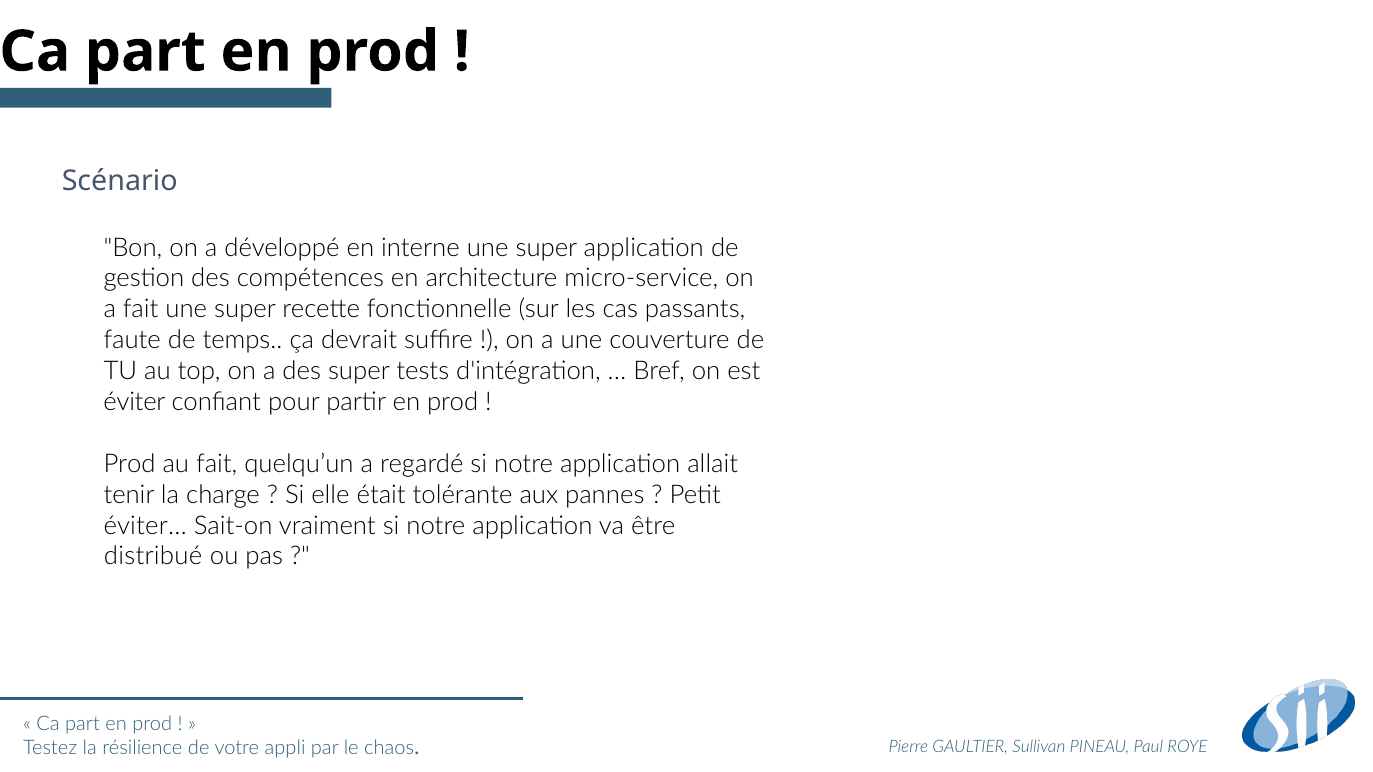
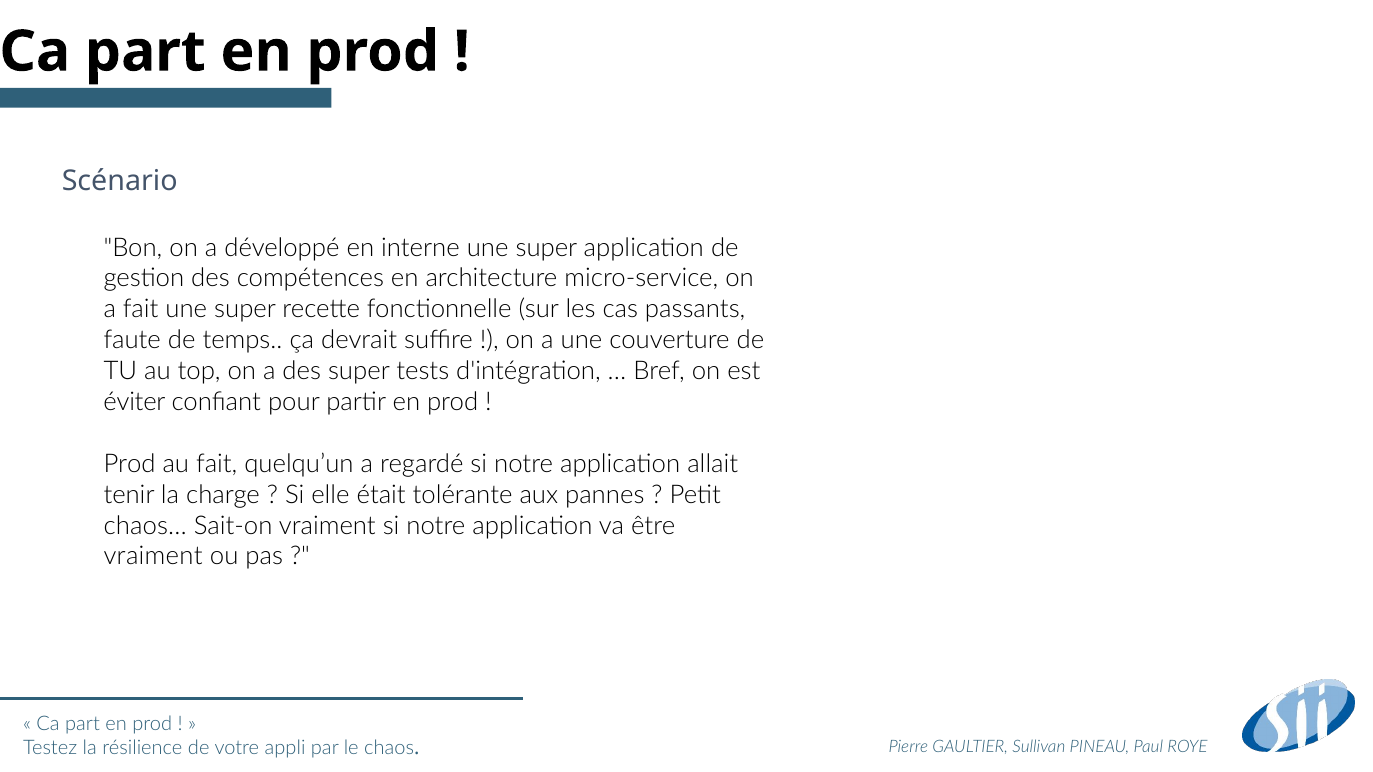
éviter…: éviter… -> chaos…
distribué at (153, 557): distribué -> vraiment
